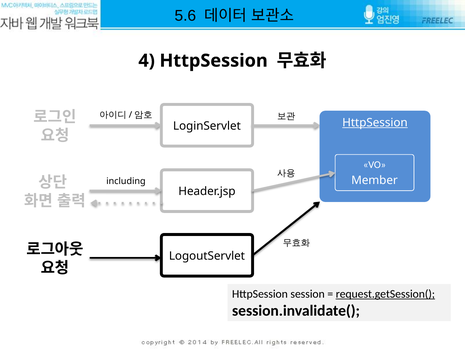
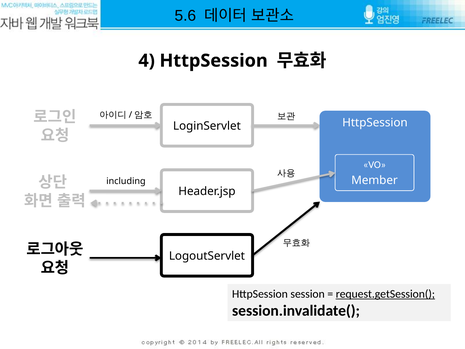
HttpSession at (375, 123) underline: present -> none
